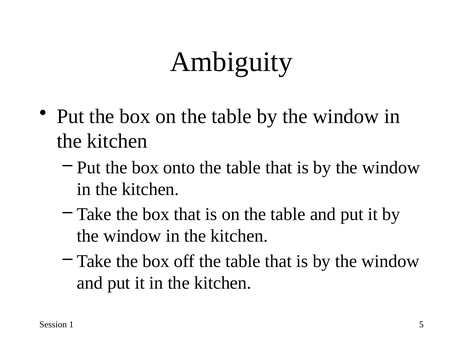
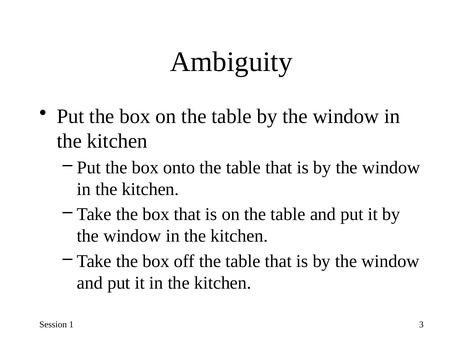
5: 5 -> 3
